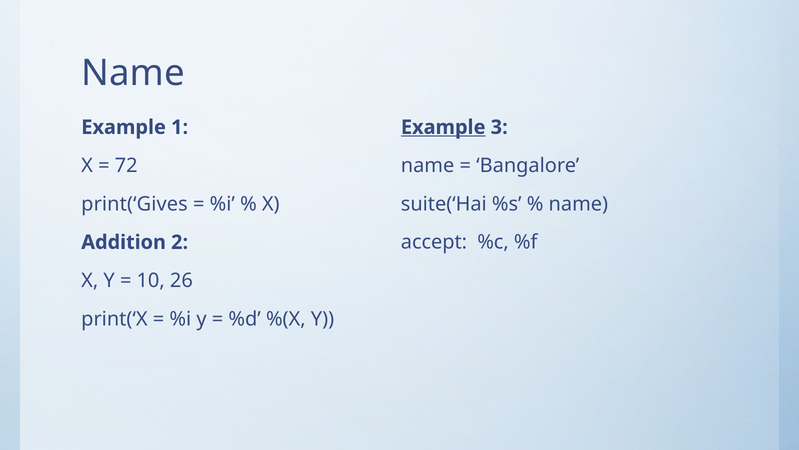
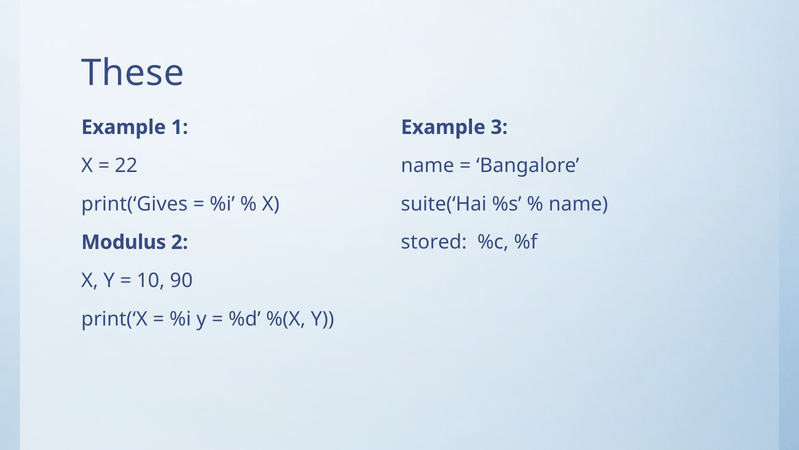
Name at (133, 73): Name -> These
Example at (443, 127) underline: present -> none
72: 72 -> 22
Addition: Addition -> Modulus
accept: accept -> stored
26: 26 -> 90
